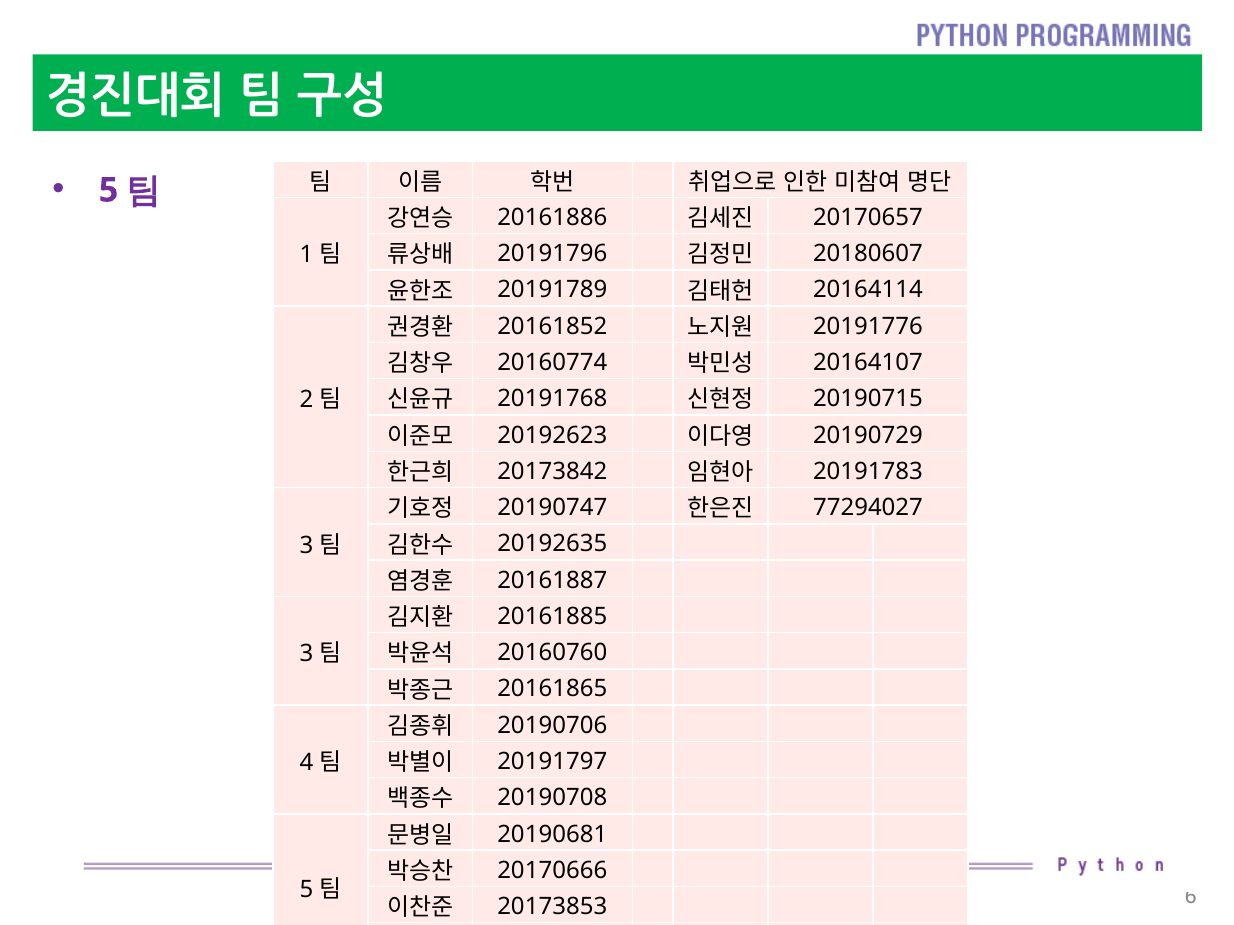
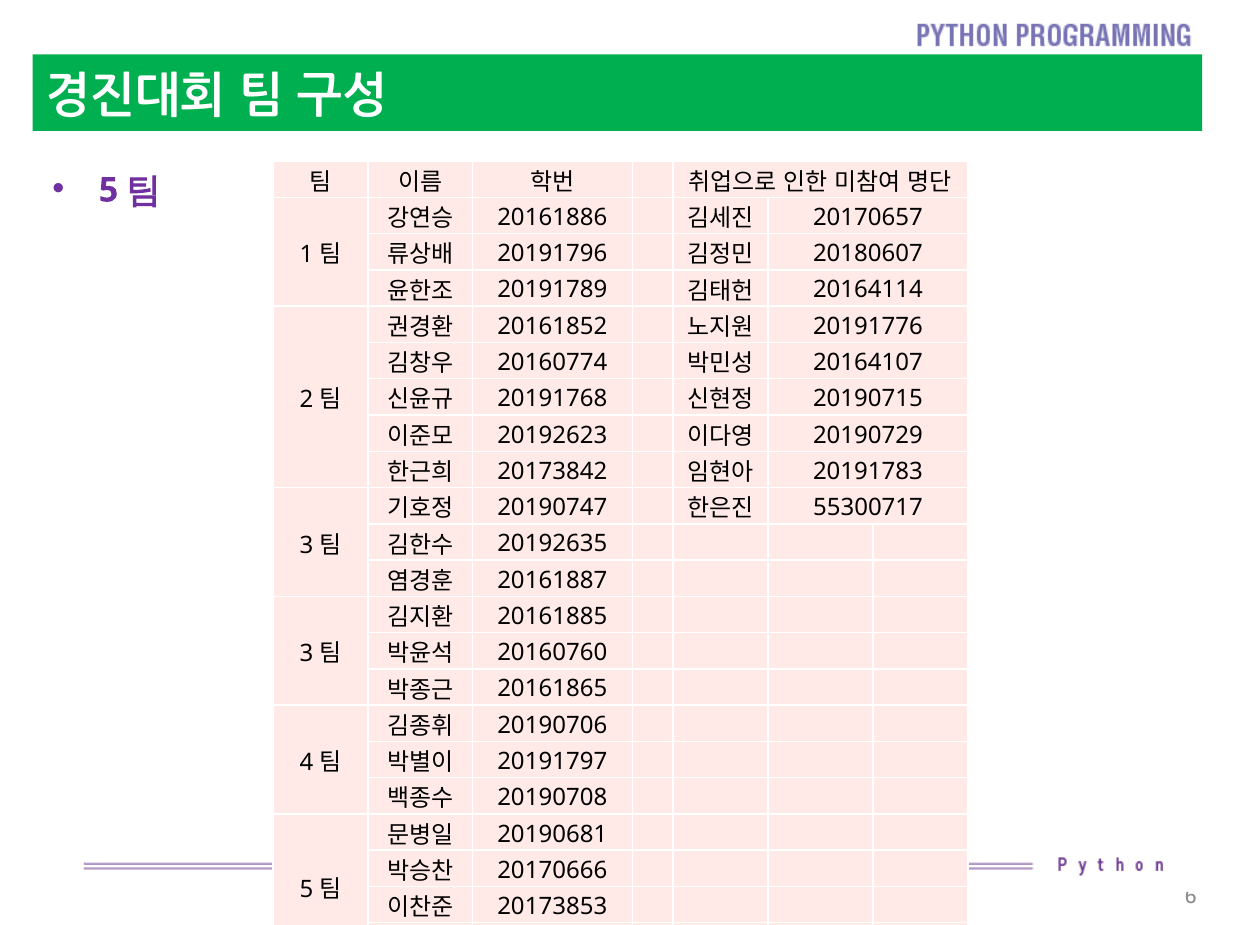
77294027: 77294027 -> 55300717
